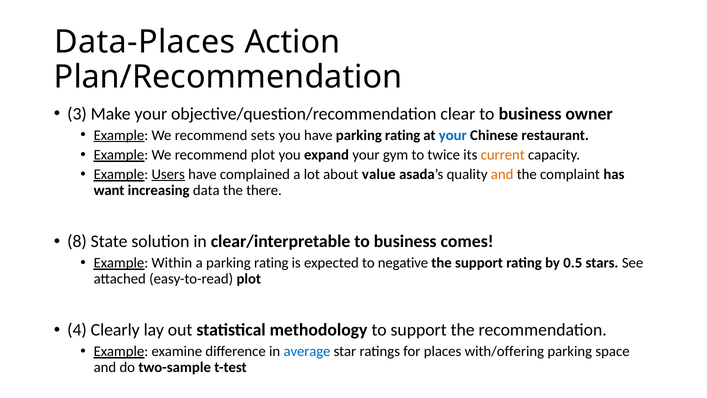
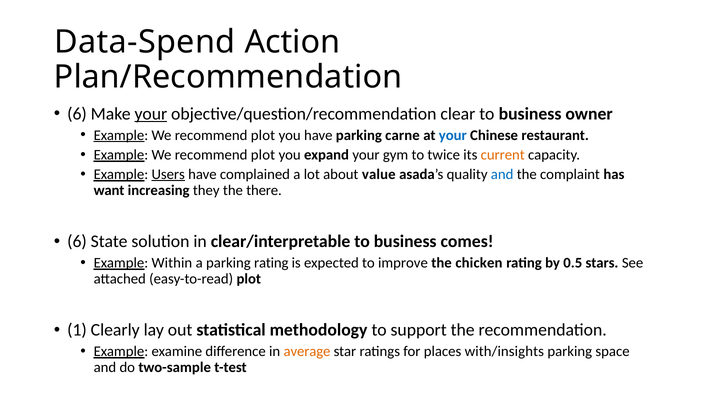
Data-Places: Data-Places -> Data-Spend
3 at (77, 114): 3 -> 6
your at (151, 114) underline: none -> present
sets at (263, 135): sets -> plot
have parking rating: rating -> carne
and at (502, 174) colour: orange -> blue
data: data -> they
8 at (77, 241): 8 -> 6
negative: negative -> improve
the support: support -> chicken
4: 4 -> 1
average colour: blue -> orange
with/offering: with/offering -> with/insights
